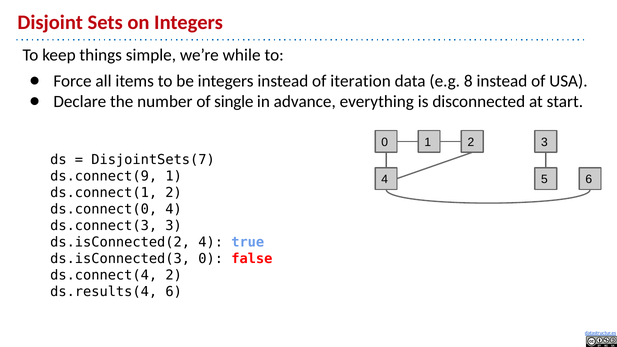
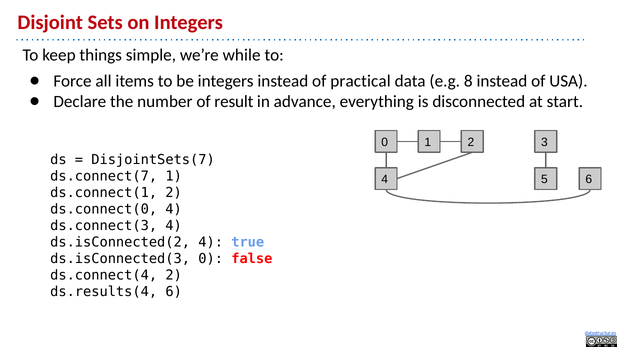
iteration: iteration -> practical
single: single -> result
ds.connect(9: ds.connect(9 -> ds.connect(7
ds.connect(3 3: 3 -> 4
